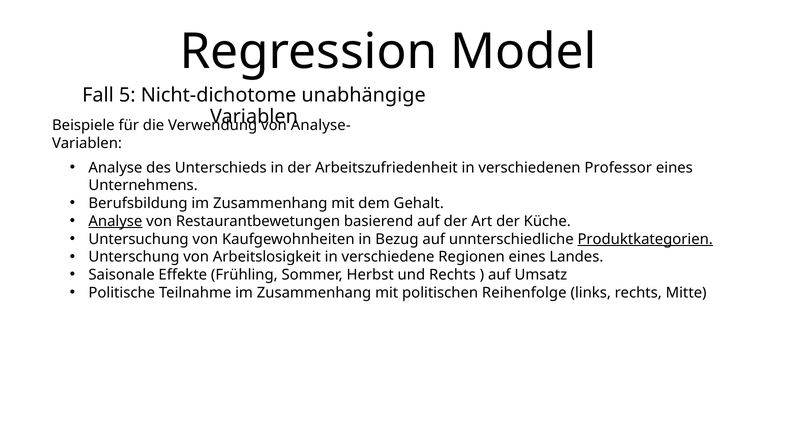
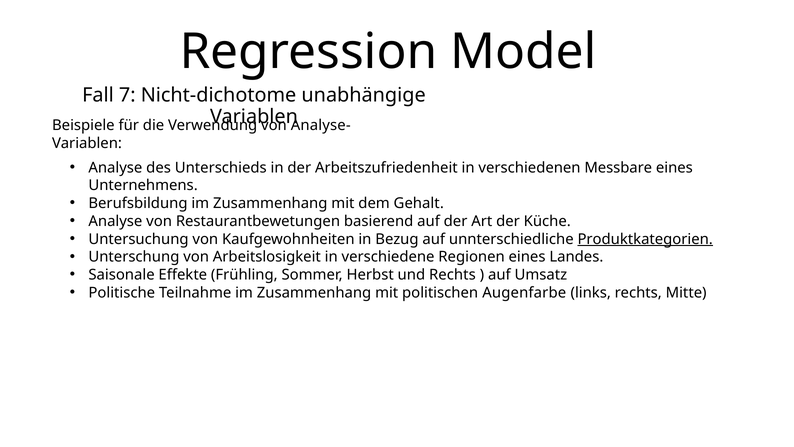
5: 5 -> 7
Professor: Professor -> Messbare
Analyse at (115, 221) underline: present -> none
Reihenfolge: Reihenfolge -> Augenfarbe
